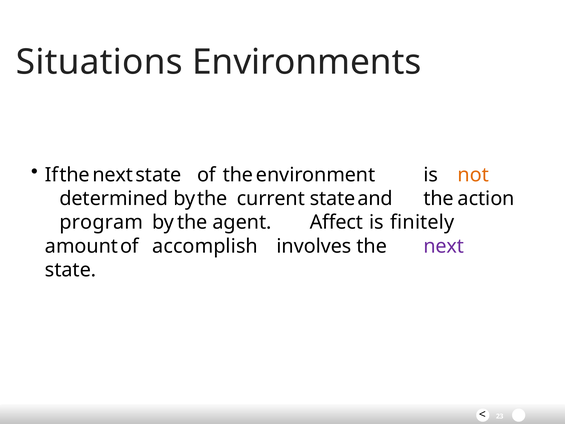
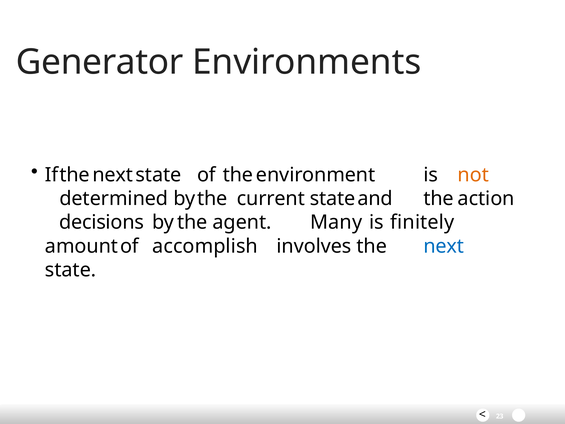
Situations: Situations -> Generator
program: program -> decisions
Affect: Affect -> Many
next colour: purple -> blue
